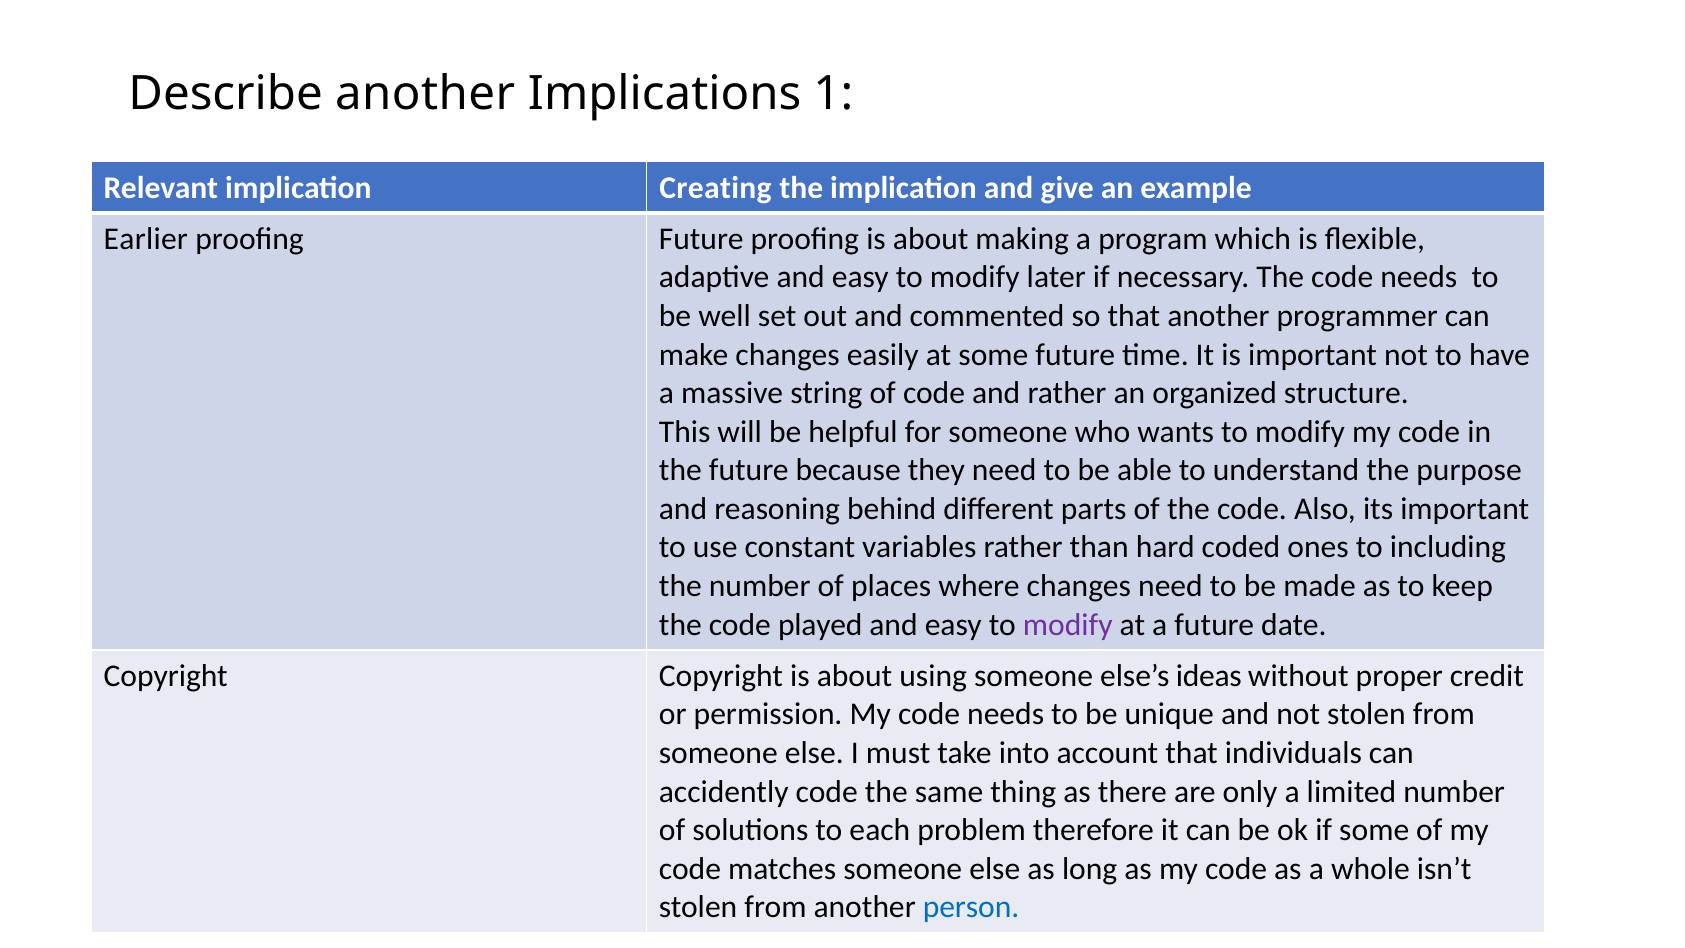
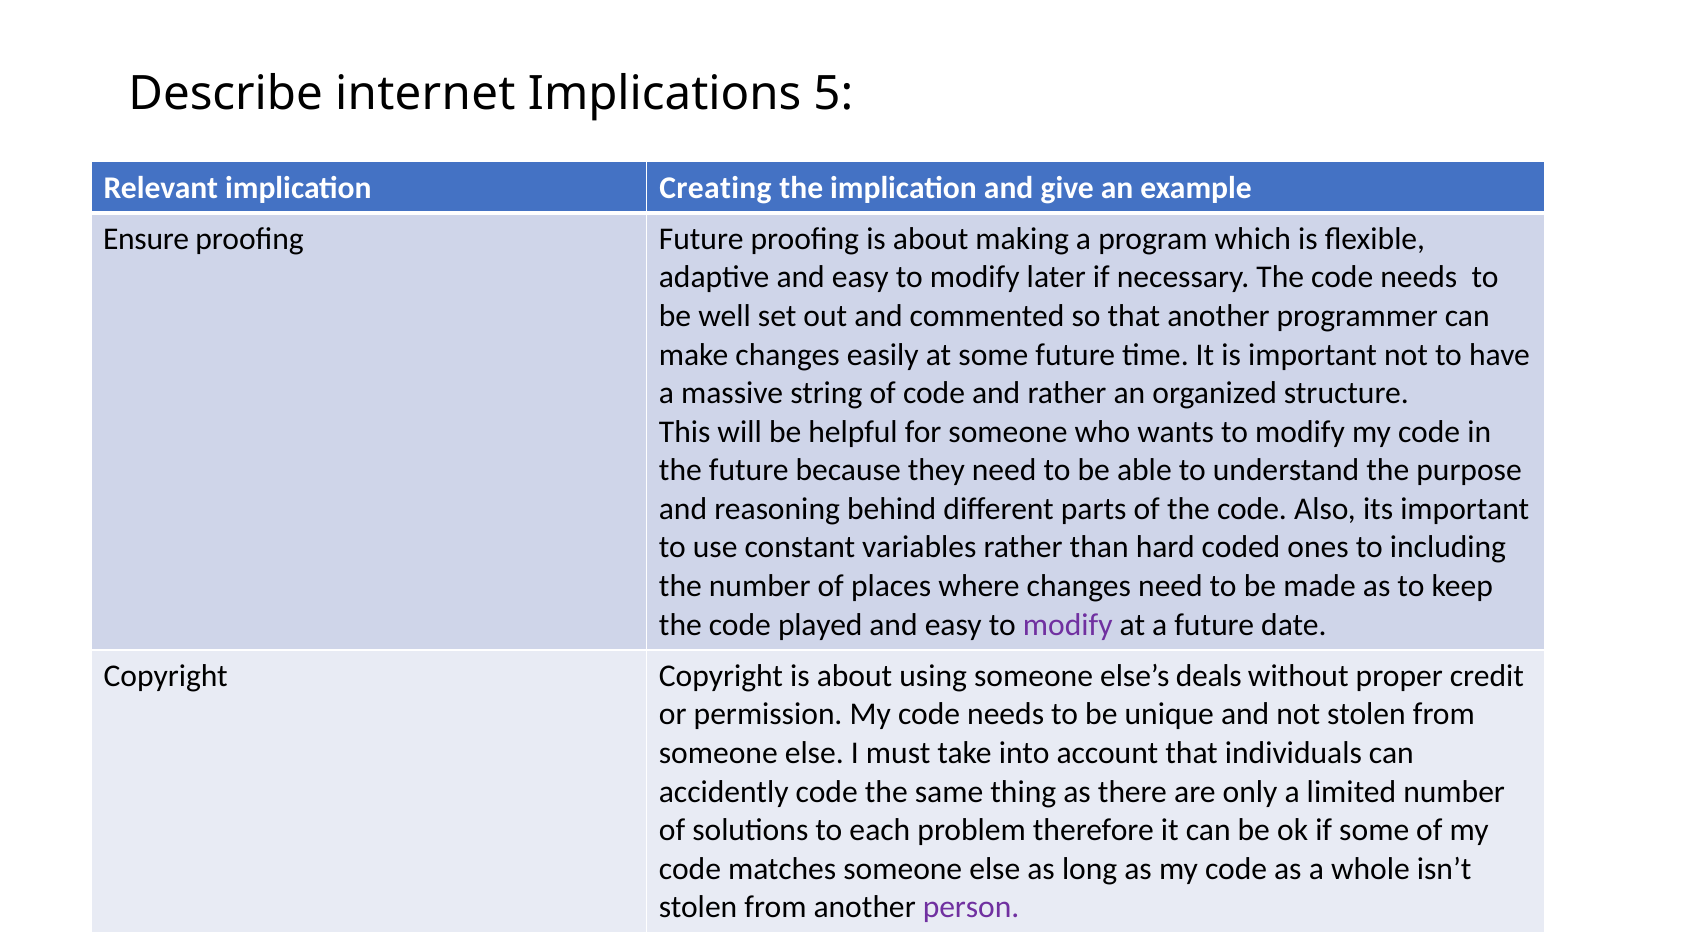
Describe another: another -> internet
1: 1 -> 5
Earlier: Earlier -> Ensure
ideas: ideas -> deals
person colour: blue -> purple
